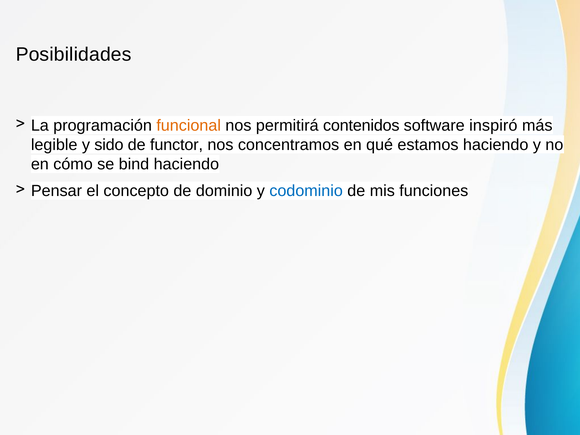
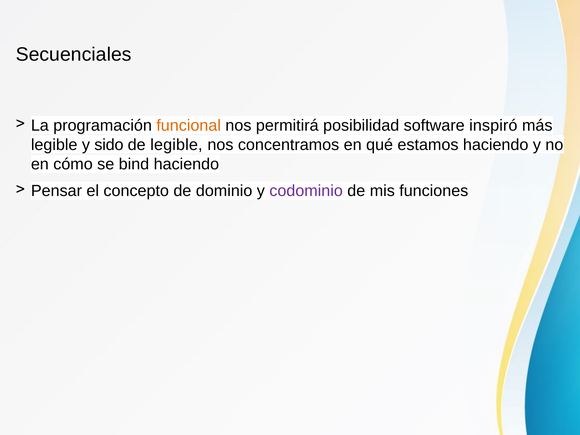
Posibilidades: Posibilidades -> Secuenciales
contenidos: contenidos -> posibilidad
de functor: functor -> legible
codominio colour: blue -> purple
